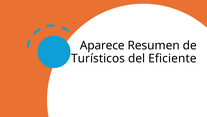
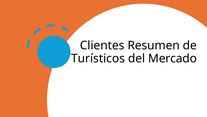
Aparece: Aparece -> Clientes
Eficiente: Eficiente -> Mercado
